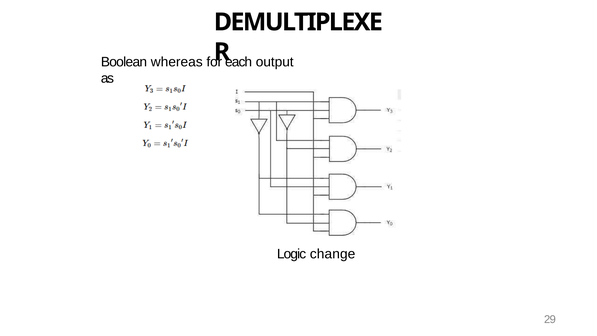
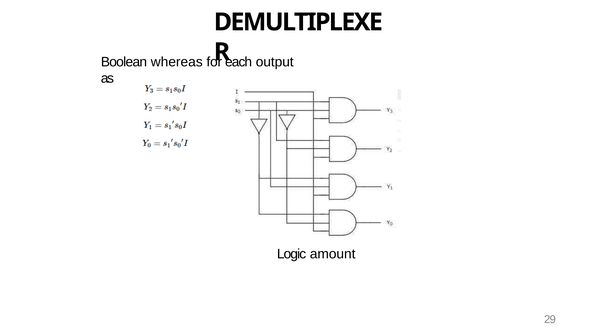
change: change -> amount
